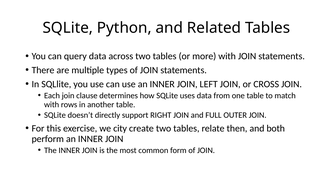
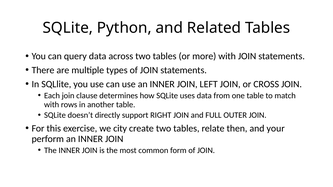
both: both -> your
